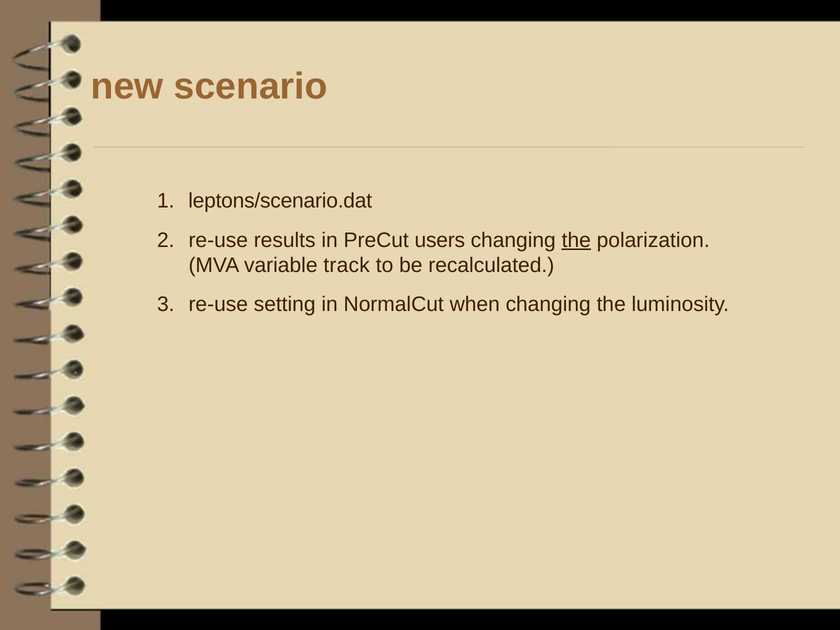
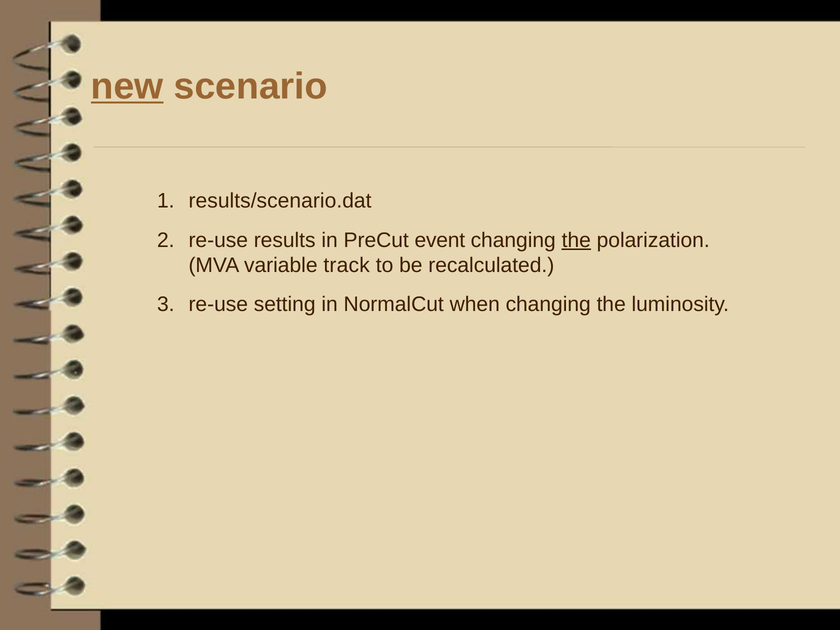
new underline: none -> present
leptons/scenario.dat: leptons/scenario.dat -> results/scenario.dat
users: users -> event
